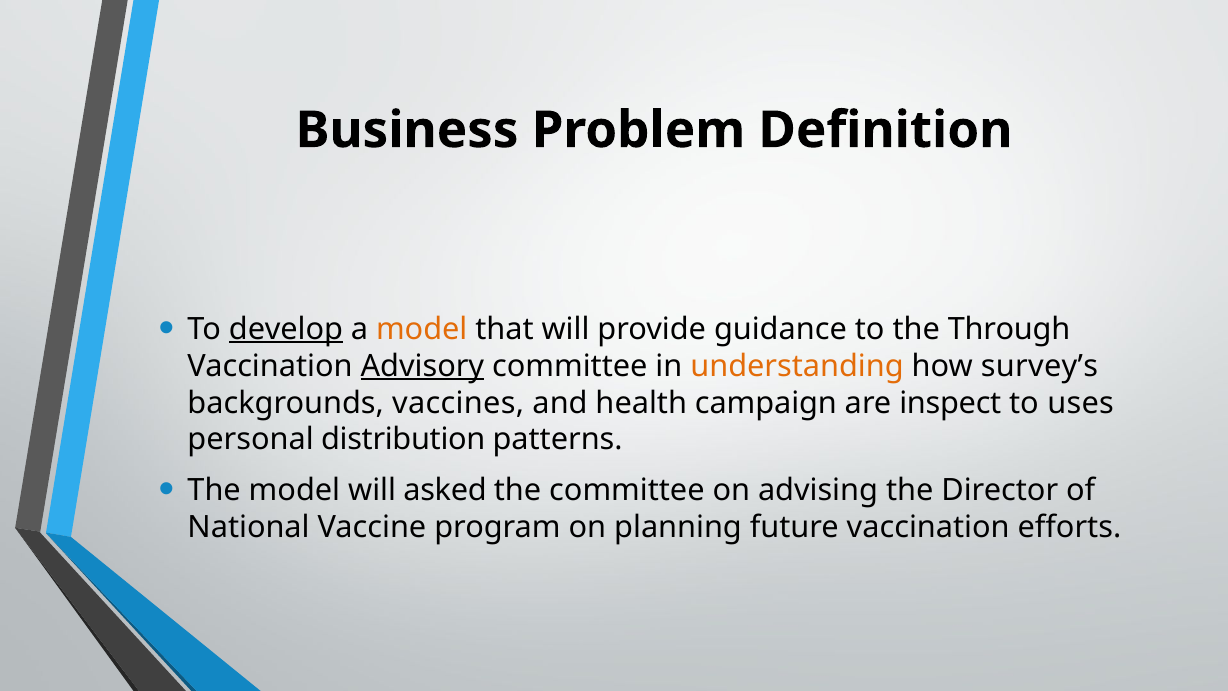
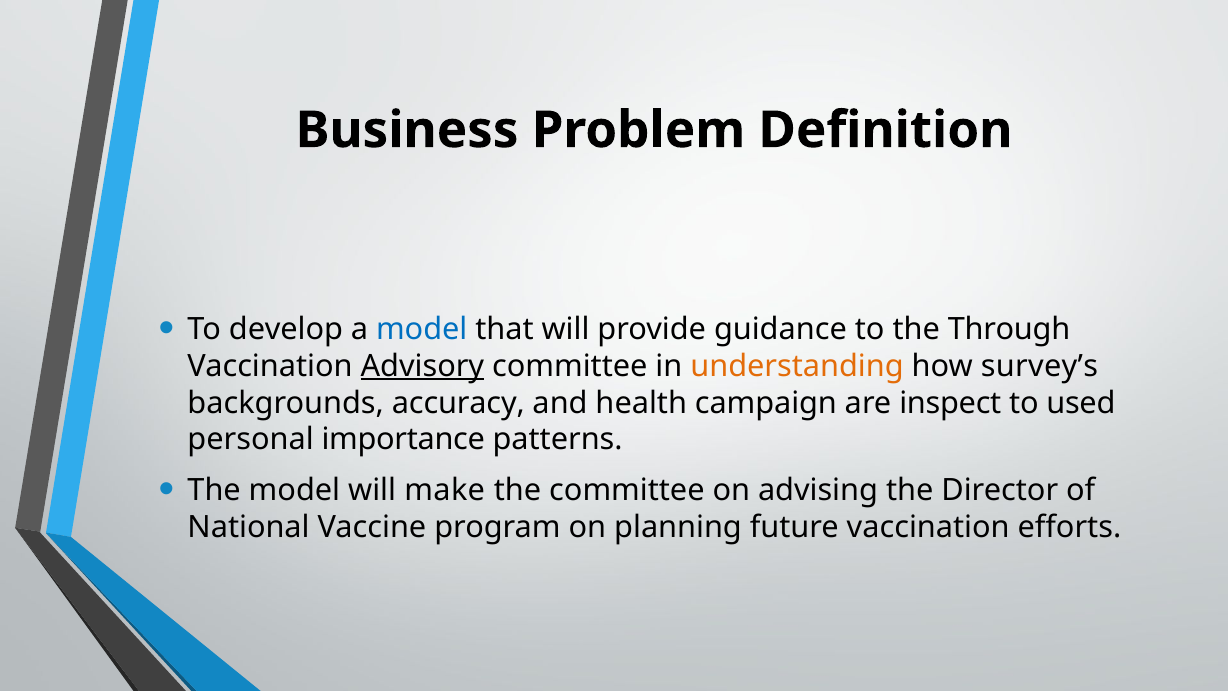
develop underline: present -> none
model at (422, 329) colour: orange -> blue
vaccines: vaccines -> accuracy
uses: uses -> used
distribution: distribution -> importance
asked: asked -> make
